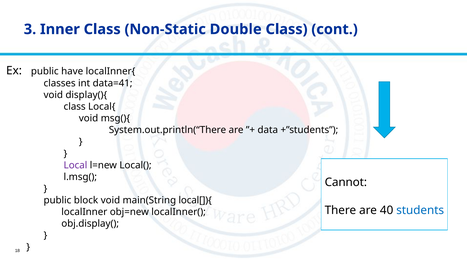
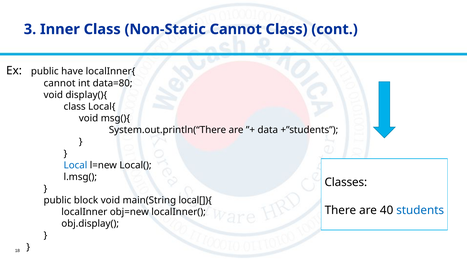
Non-Static Double: Double -> Cannot
classes at (60, 83): classes -> cannot
data=41: data=41 -> data=80
Local colour: purple -> blue
Cannot: Cannot -> Classes
